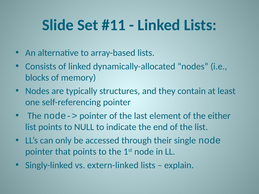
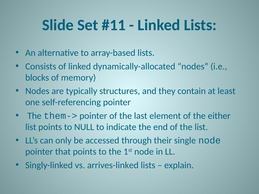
node->: node-> -> them->
extern-linked: extern-linked -> arrives-linked
